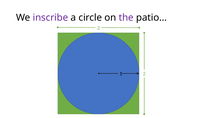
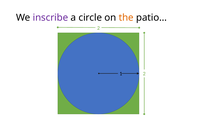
the colour: purple -> orange
